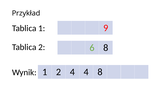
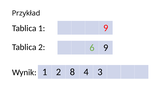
6 8: 8 -> 9
2 4: 4 -> 8
4 8: 8 -> 3
